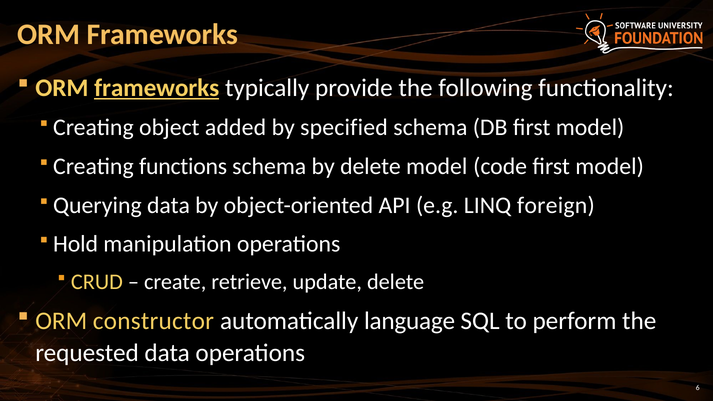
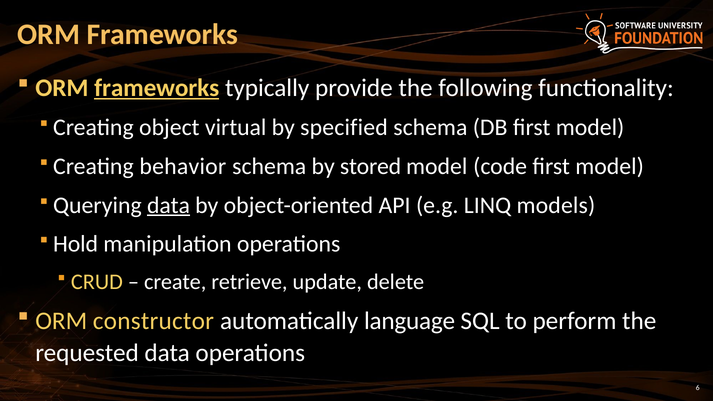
added: added -> virtual
functions: functions -> behavior
by delete: delete -> stored
data at (168, 205) underline: none -> present
foreign: foreign -> models
